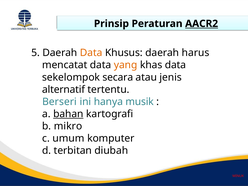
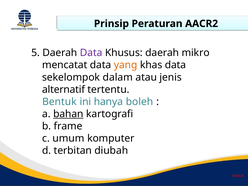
AACR2 underline: present -> none
Data at (91, 53) colour: orange -> purple
harus: harus -> mikro
secara: secara -> dalam
Berseri: Berseri -> Bentuk
musik: musik -> boleh
mikro: mikro -> frame
